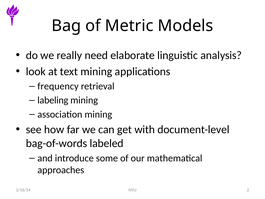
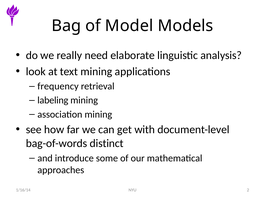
Metric: Metric -> Model
labeled: labeled -> distinct
